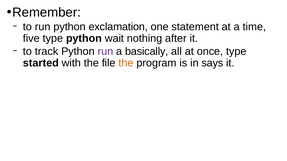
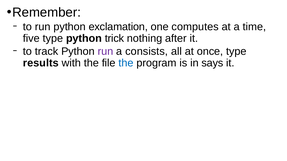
statement: statement -> computes
wait: wait -> trick
basically: basically -> consists
started: started -> results
the at (126, 63) colour: orange -> blue
